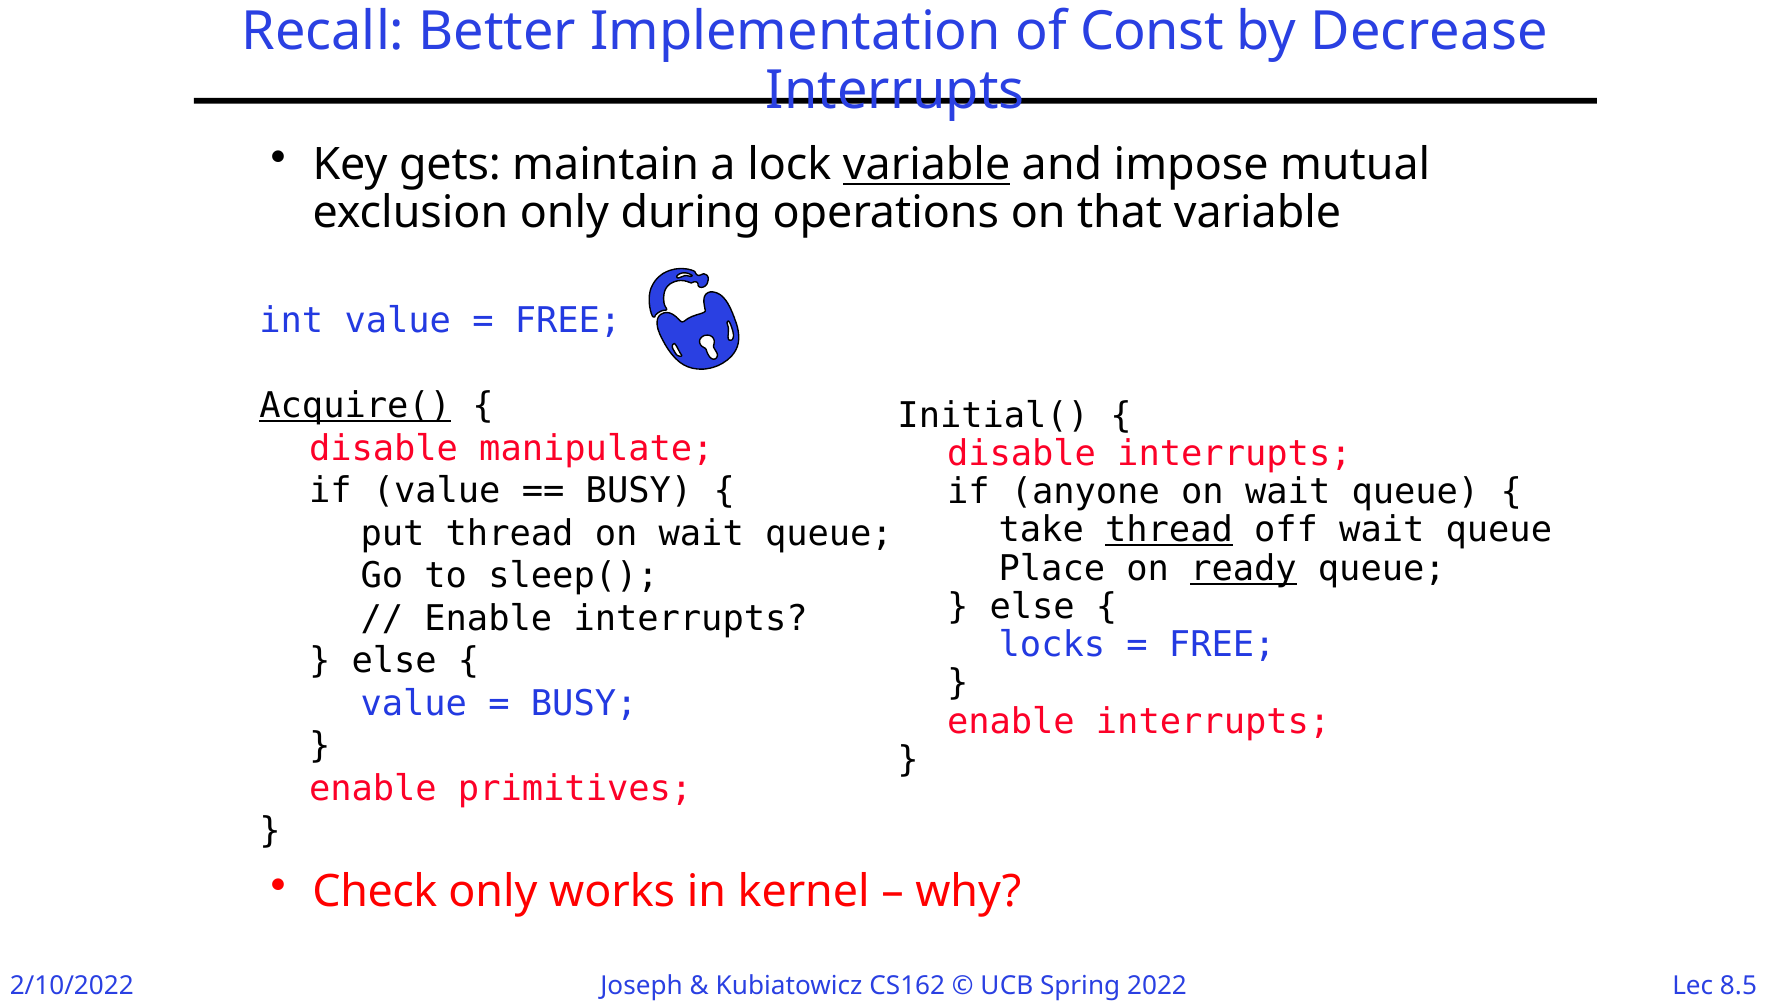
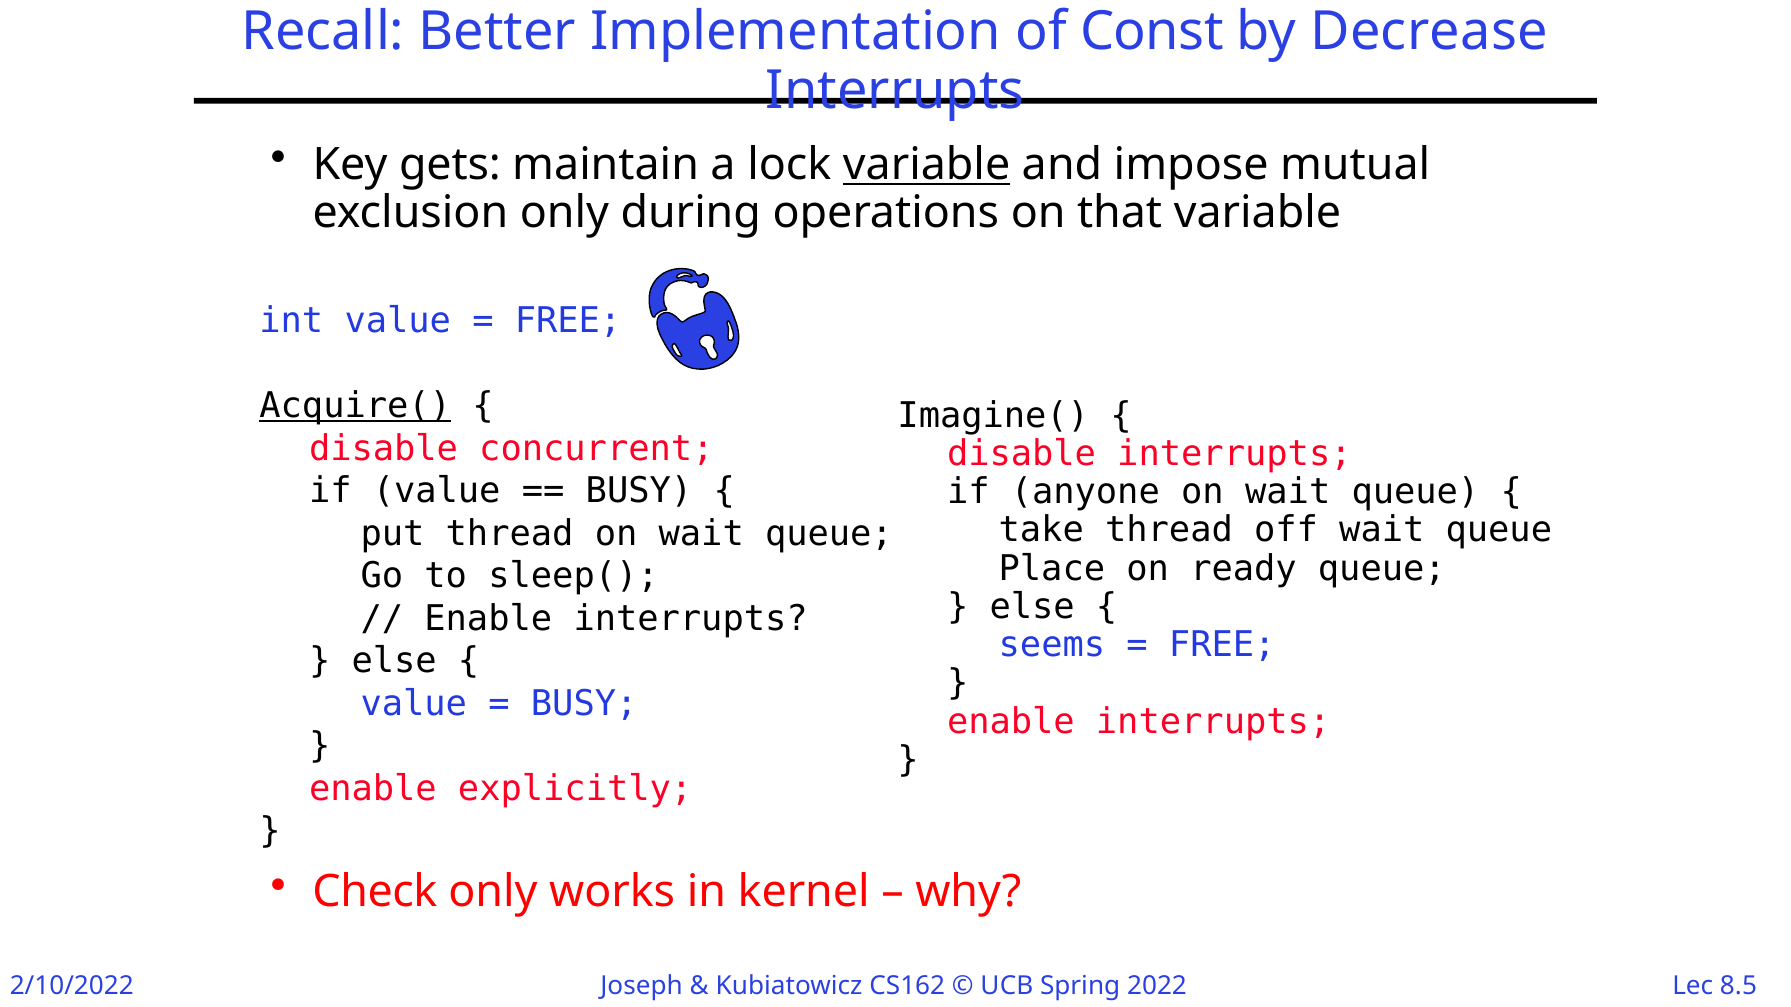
Initial(: Initial( -> Imagine(
manipulate: manipulate -> concurrent
thread at (1169, 530) underline: present -> none
ready underline: present -> none
locks: locks -> seems
primitives: primitives -> explicitly
